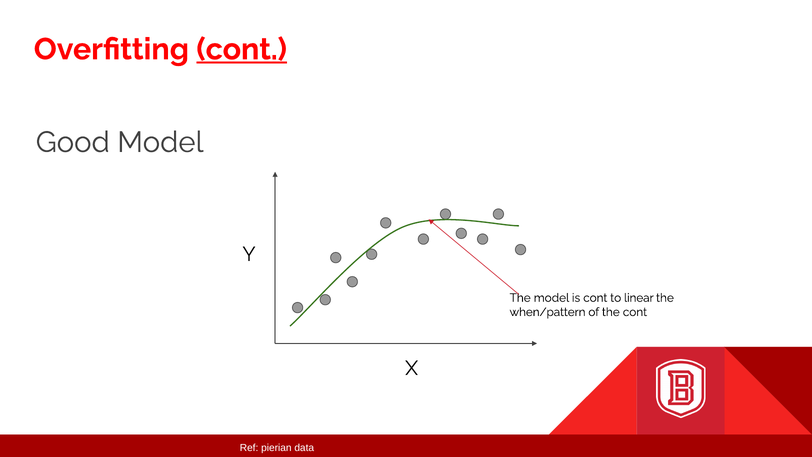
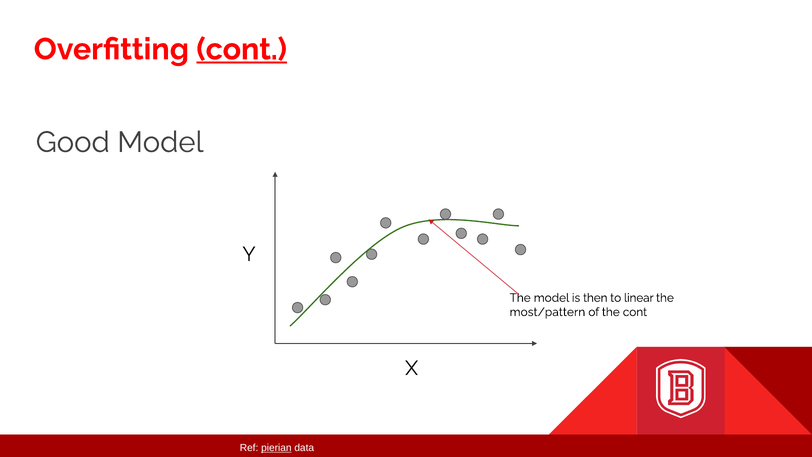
is cont: cont -> then
when/pattern: when/pattern -> most/pattern
pierian underline: none -> present
